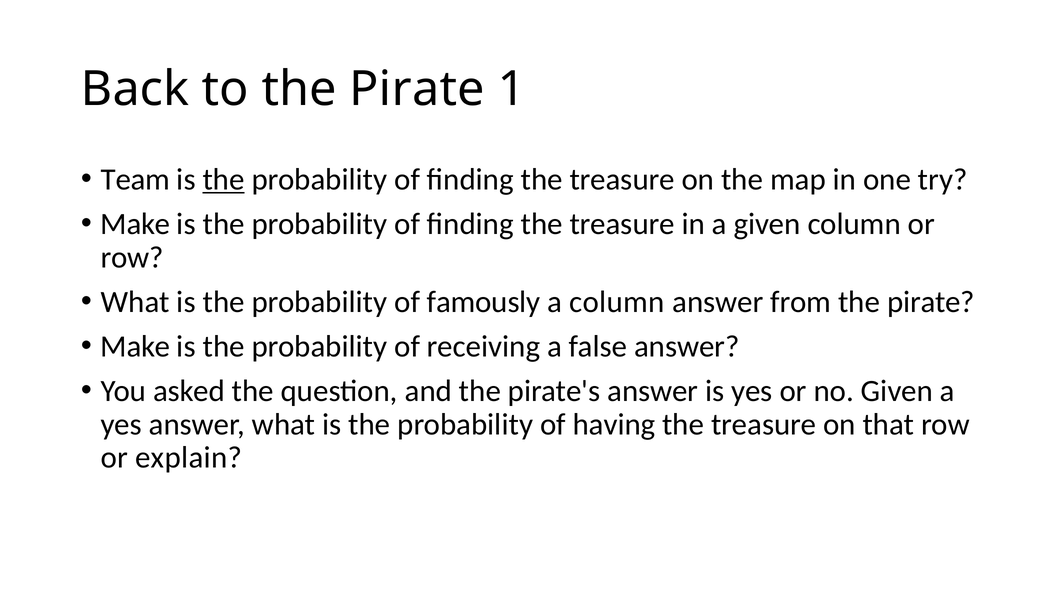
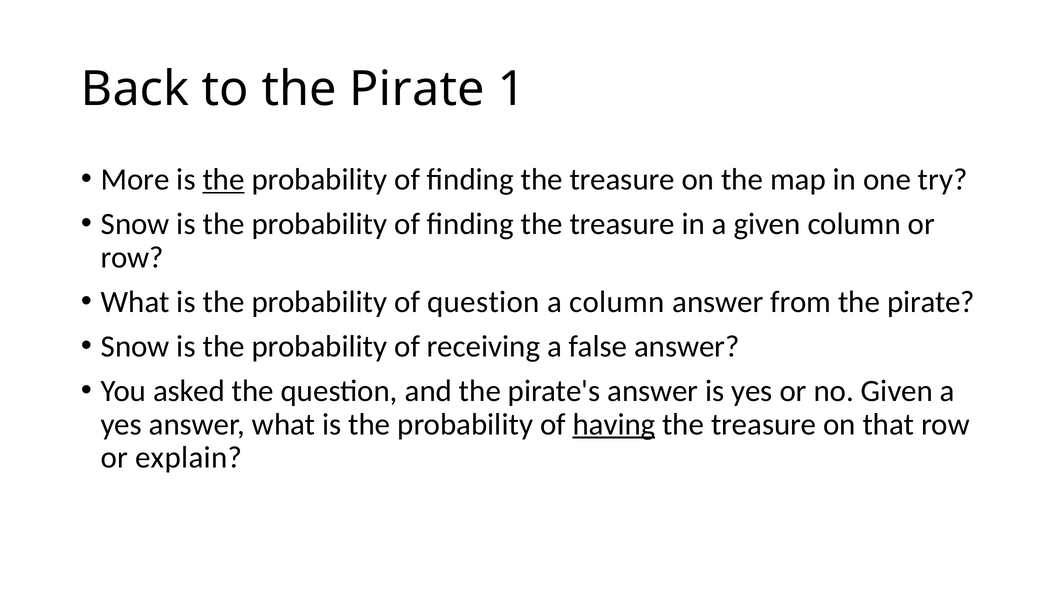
Team: Team -> More
Make at (135, 224): Make -> Snow
of famously: famously -> question
Make at (135, 347): Make -> Snow
having underline: none -> present
